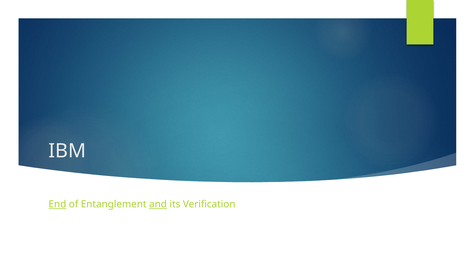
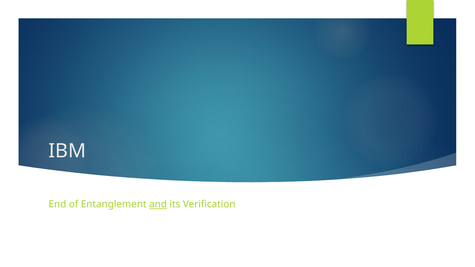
End underline: present -> none
